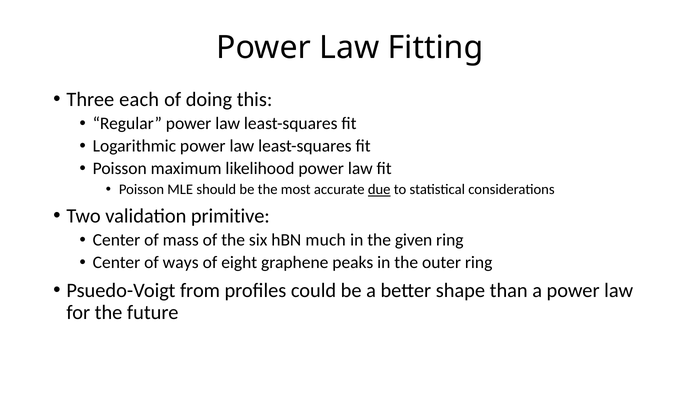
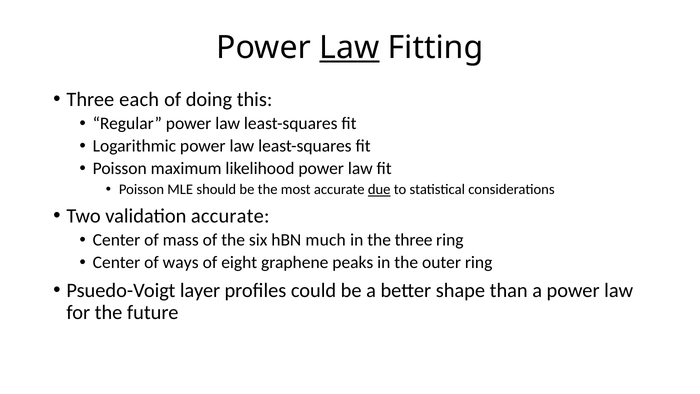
Law at (349, 48) underline: none -> present
validation primitive: primitive -> accurate
the given: given -> three
from: from -> layer
